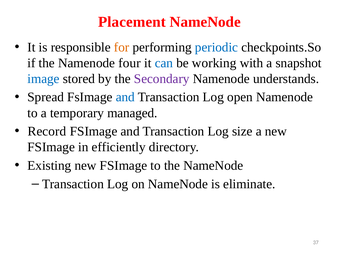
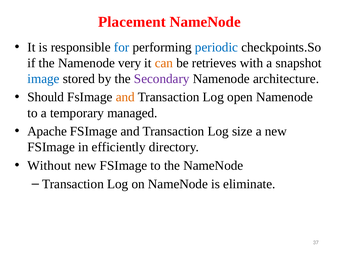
for colour: orange -> blue
four: four -> very
can colour: blue -> orange
working: working -> retrieves
understands: understands -> architecture
Spread: Spread -> Should
and at (125, 97) colour: blue -> orange
Record: Record -> Apache
Existing: Existing -> Without
